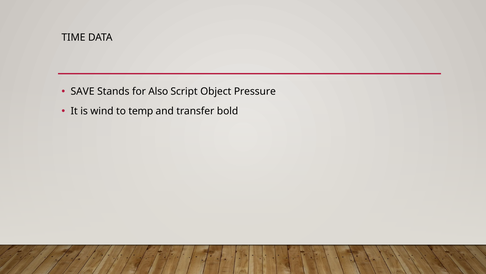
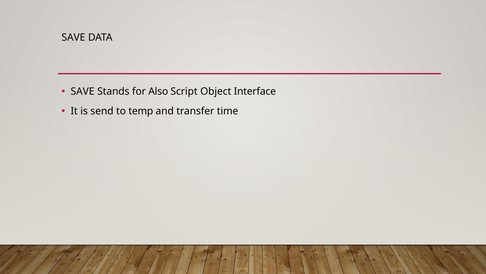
TIME at (73, 38): TIME -> SAVE
Pressure: Pressure -> Interface
wind: wind -> send
bold: bold -> time
